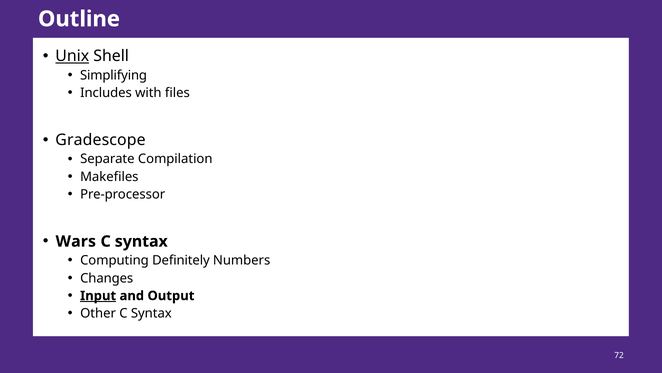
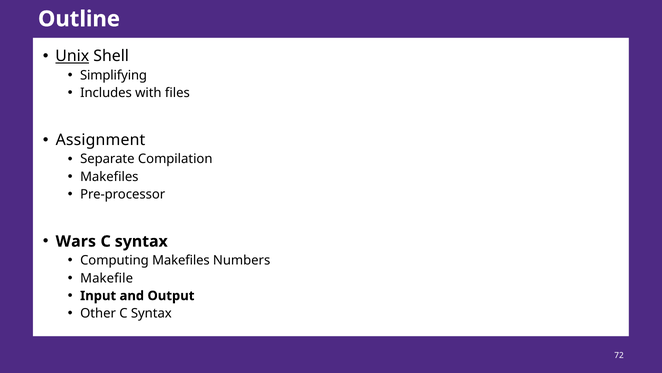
Gradescope: Gradescope -> Assignment
Computing Definitely: Definitely -> Makefiles
Changes: Changes -> Makefile
Input underline: present -> none
